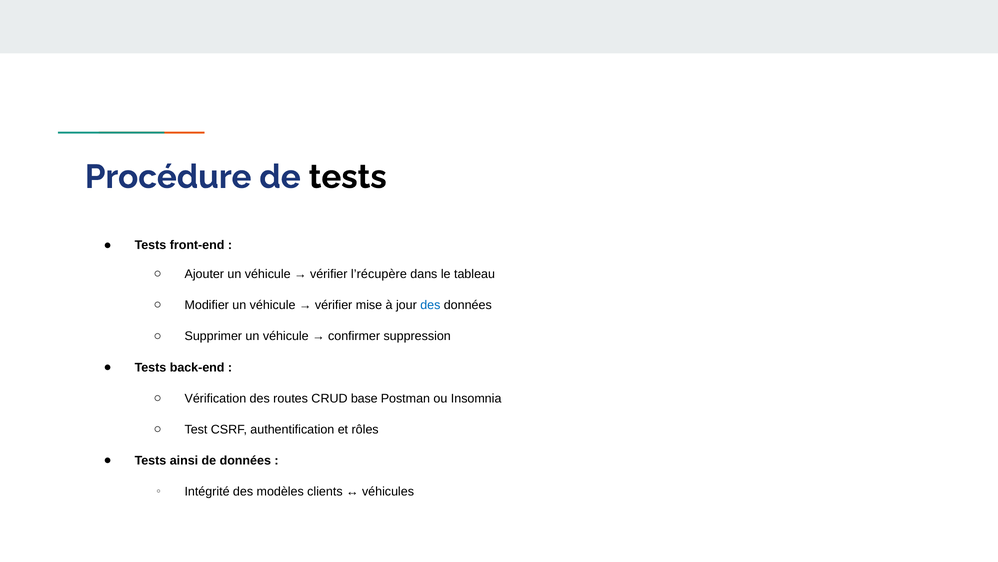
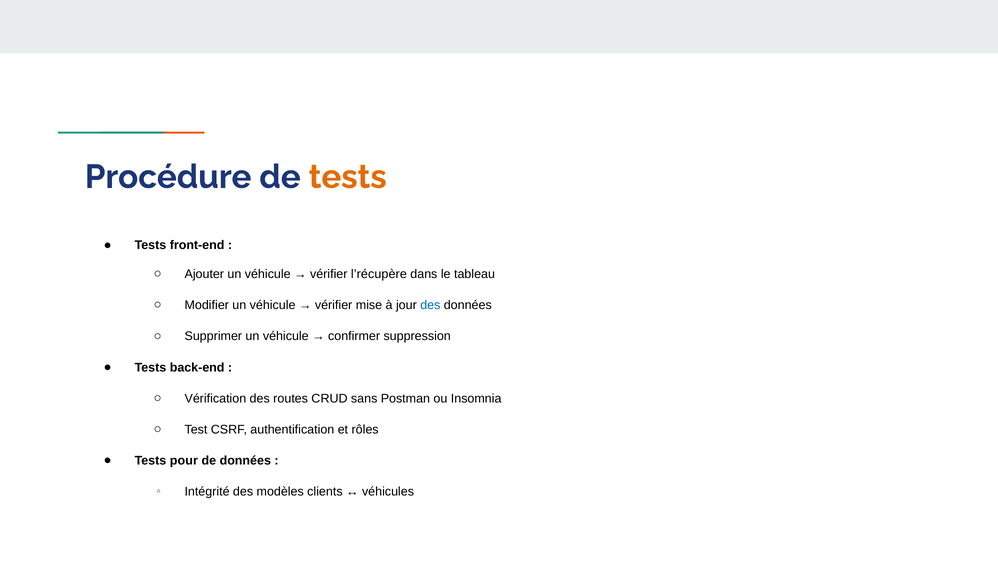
tests at (348, 177) colour: black -> orange
base: base -> sans
ainsi: ainsi -> pour
